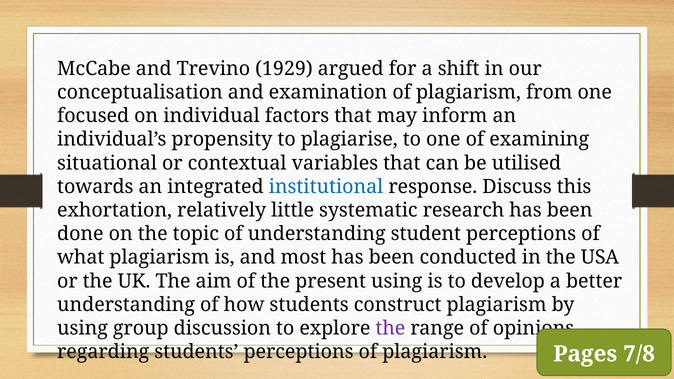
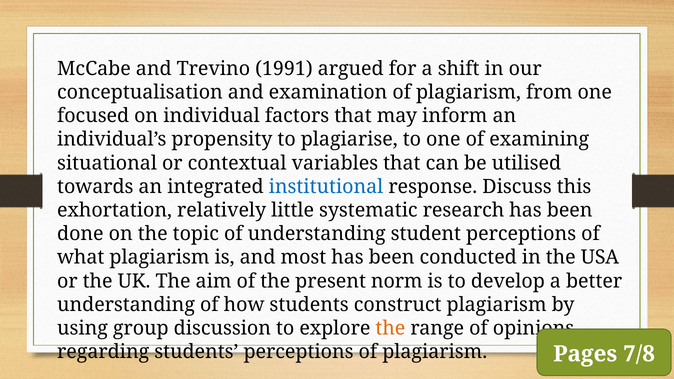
1929: 1929 -> 1991
present using: using -> norm
the at (390, 328) colour: purple -> orange
